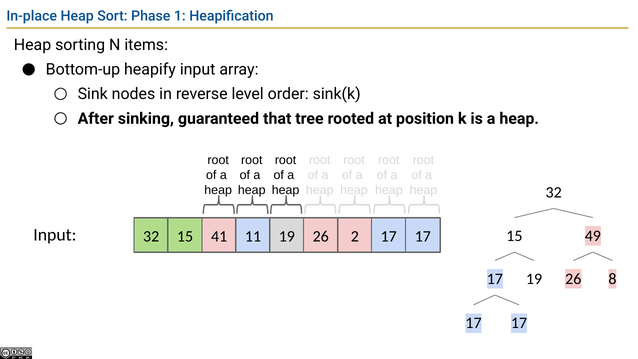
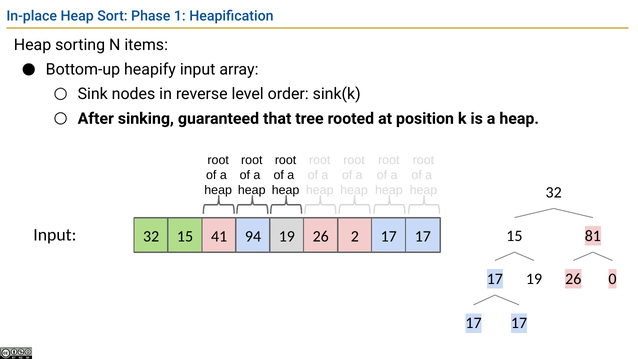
49: 49 -> 81
11: 11 -> 94
8: 8 -> 0
